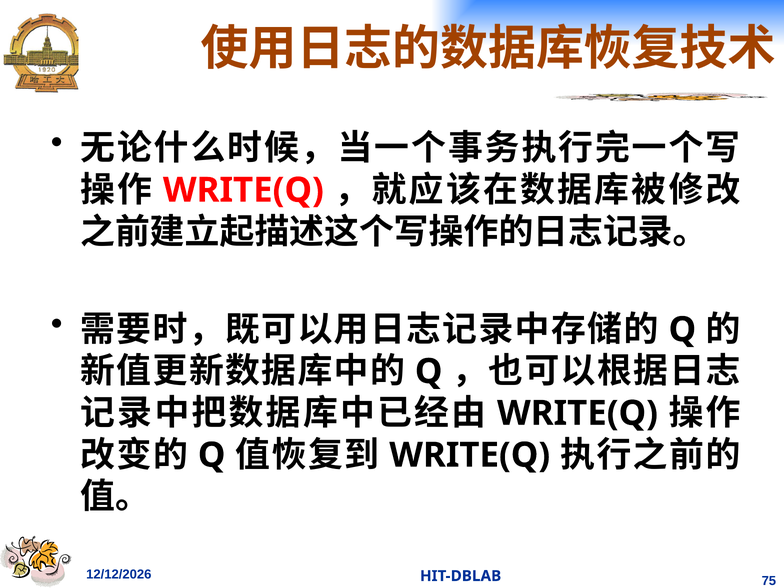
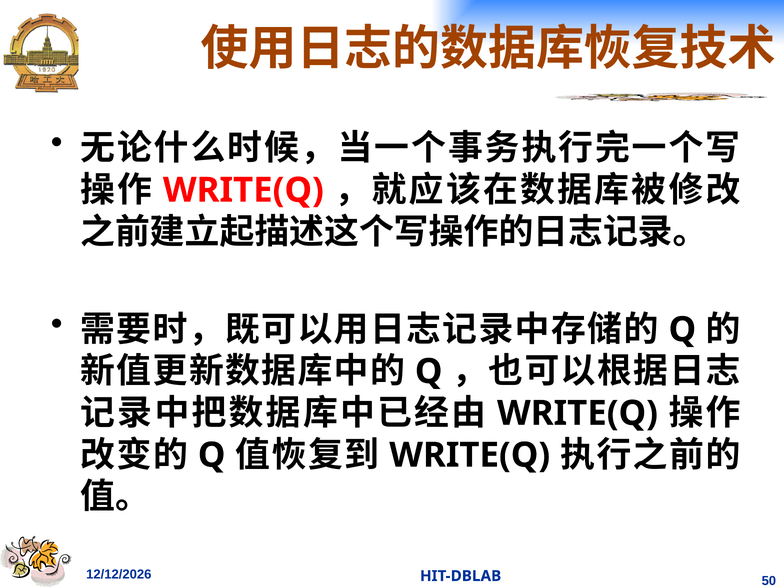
75: 75 -> 50
